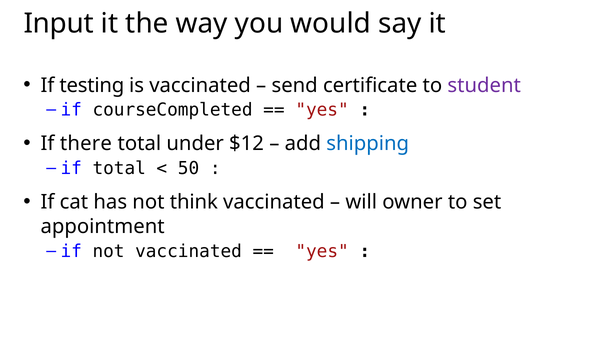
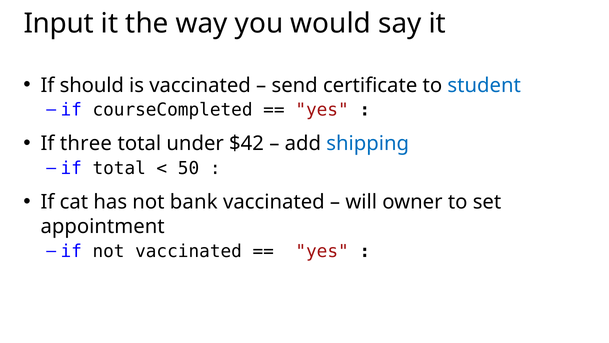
testing: testing -> should
student colour: purple -> blue
there: there -> three
$12: $12 -> $42
think: think -> bank
